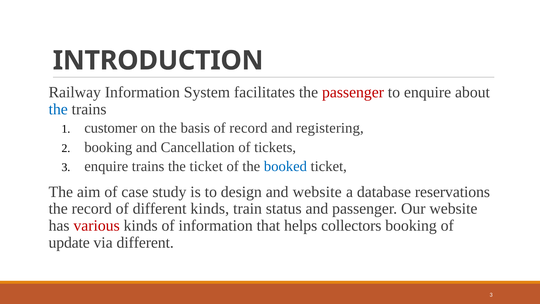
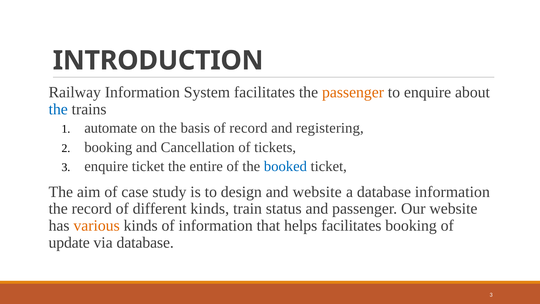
passenger at (353, 92) colour: red -> orange
customer: customer -> automate
enquire trains: trains -> ticket
the ticket: ticket -> entire
database reservations: reservations -> information
various colour: red -> orange
helps collectors: collectors -> facilitates
via different: different -> database
